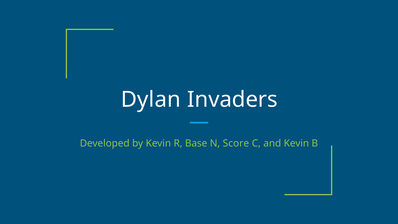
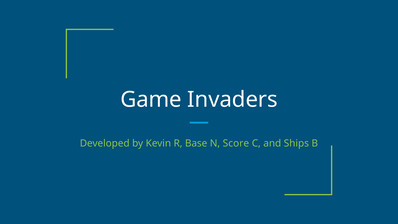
Dylan: Dylan -> Game
and Kevin: Kevin -> Ships
